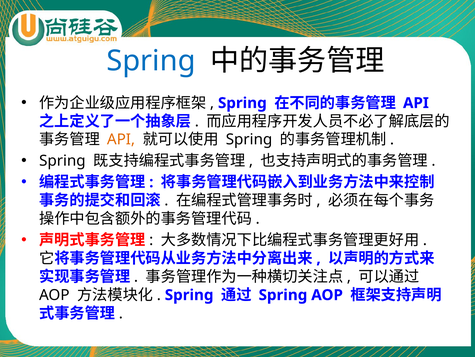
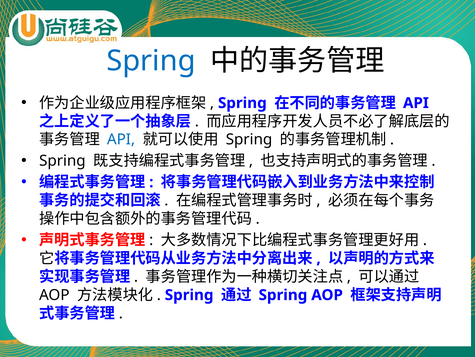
API at (121, 139) colour: orange -> blue
